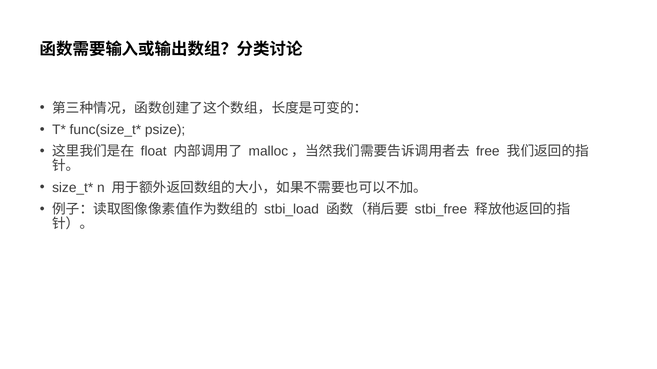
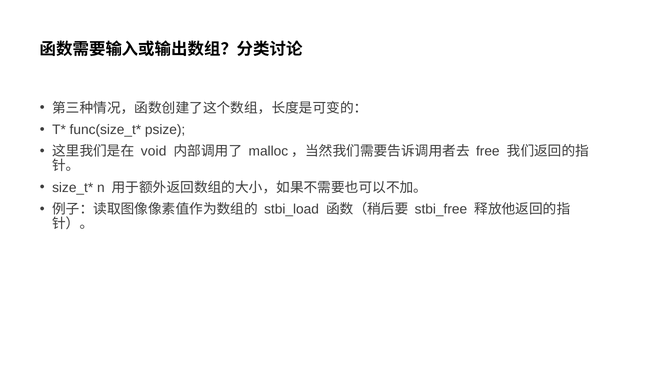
float: float -> void
